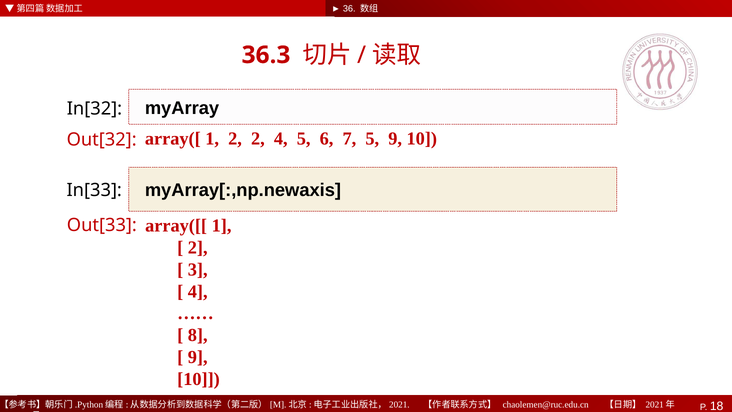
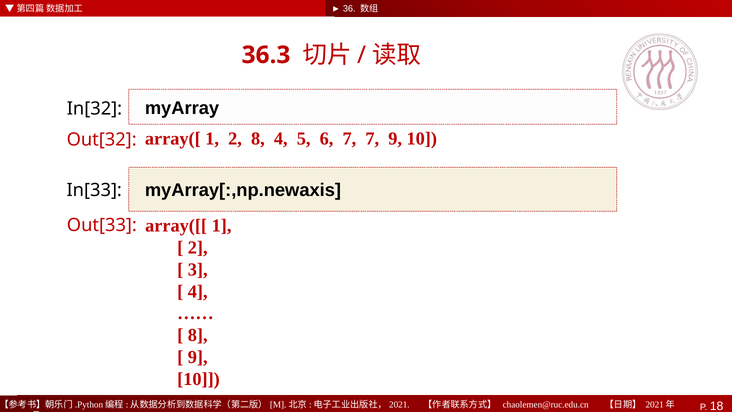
2 2: 2 -> 8
7 5: 5 -> 7
